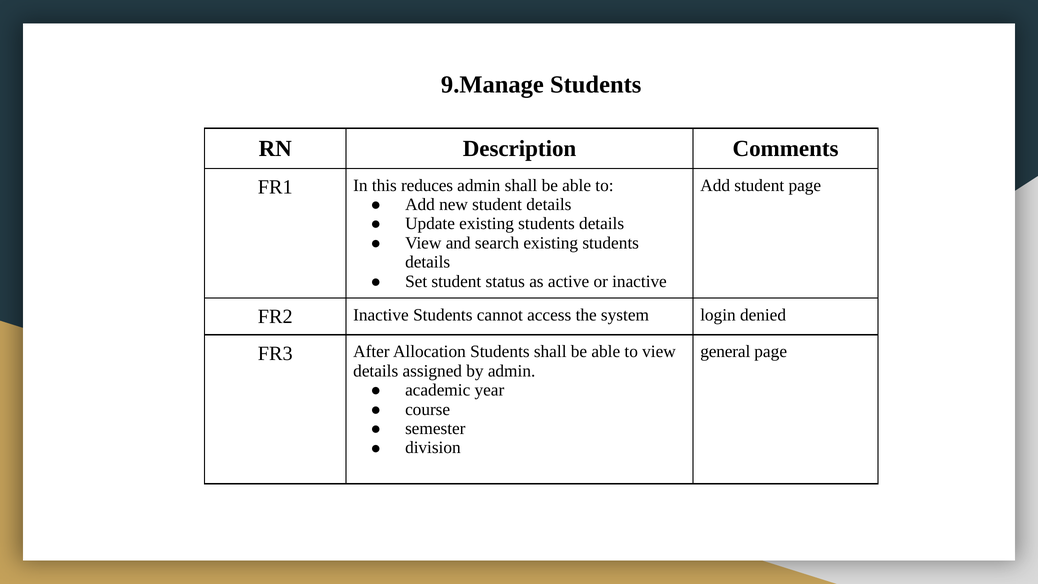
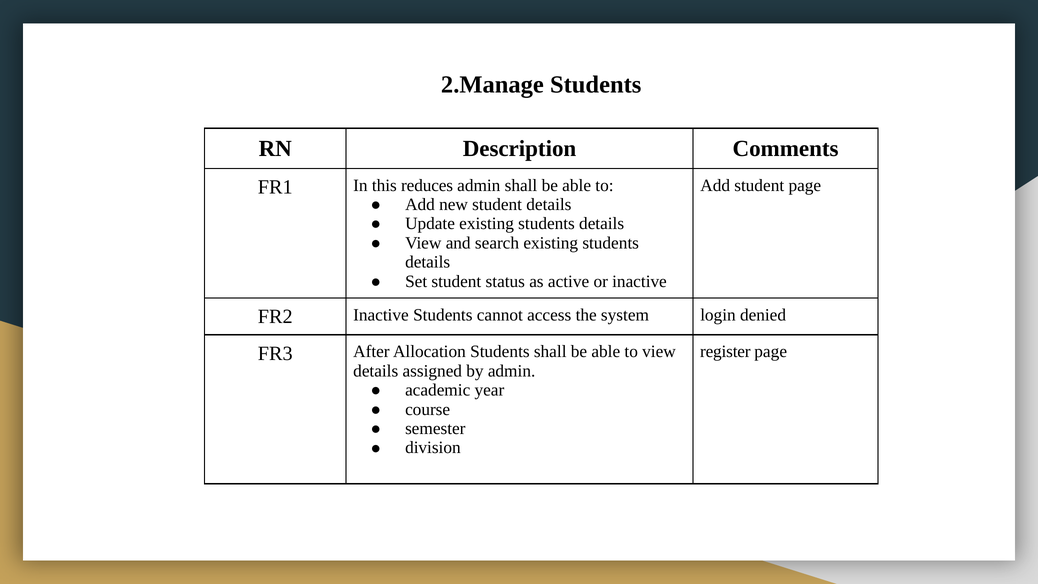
9.Manage: 9.Manage -> 2.Manage
general: general -> register
